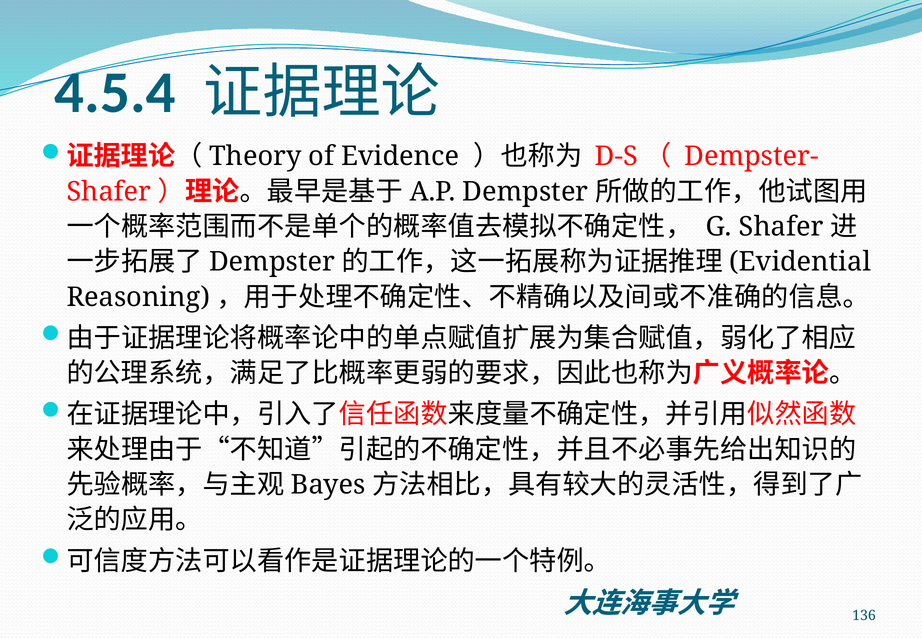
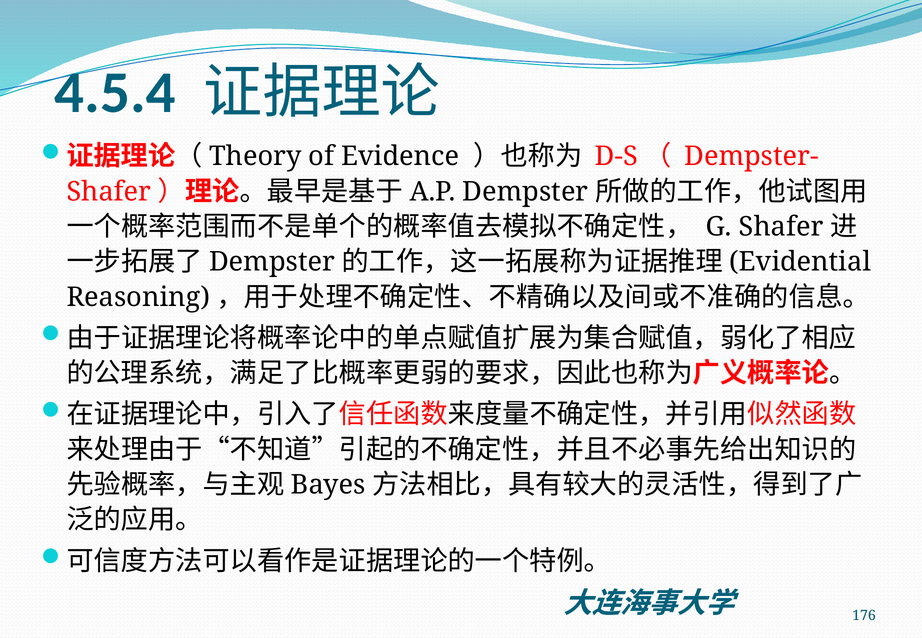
136: 136 -> 176
